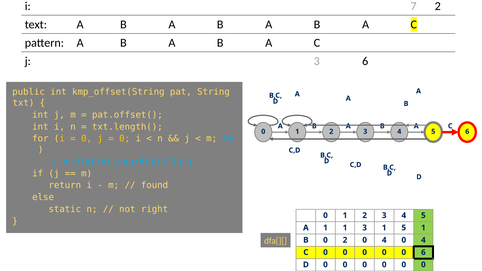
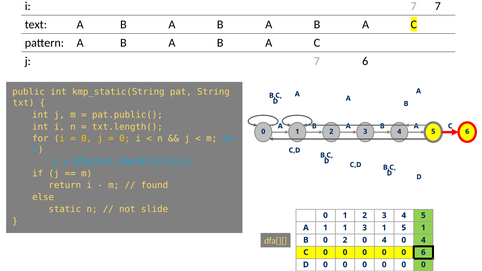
7 2: 2 -> 7
j 3: 3 -> 7
kmp_offset(String: kmp_offset(String -> kmp_static(String
pat.offset(: pat.offset( -> pat.public(
right: right -> slide
